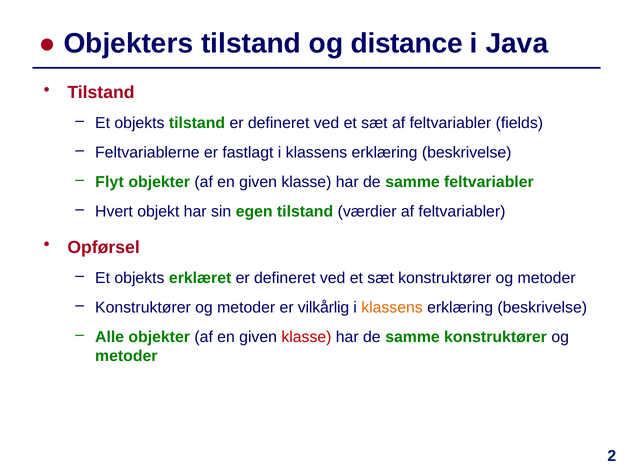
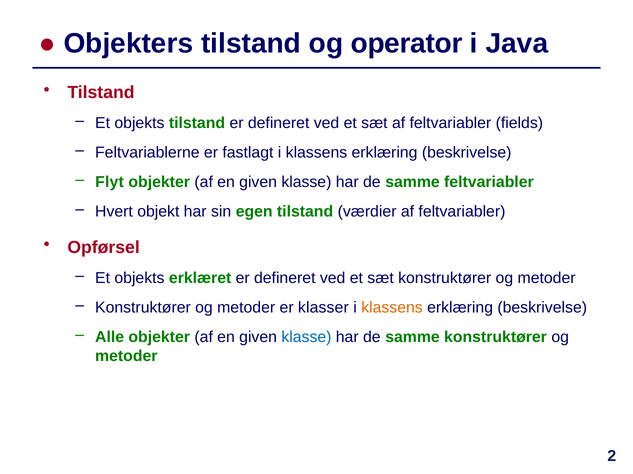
distance: distance -> operator
vilkårlig: vilkårlig -> klasser
klasse at (306, 337) colour: red -> blue
